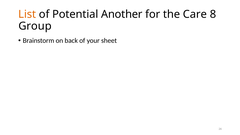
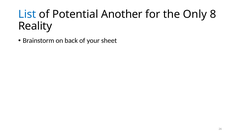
List colour: orange -> blue
Care: Care -> Only
Group: Group -> Reality
